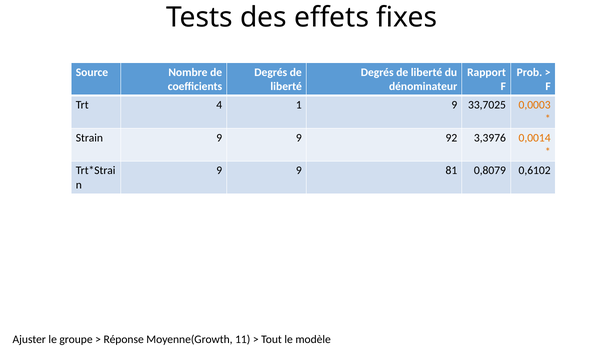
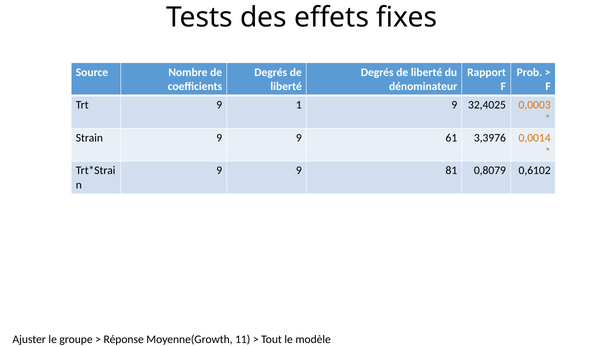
Trt 4: 4 -> 9
33,7025: 33,7025 -> 32,4025
92: 92 -> 61
